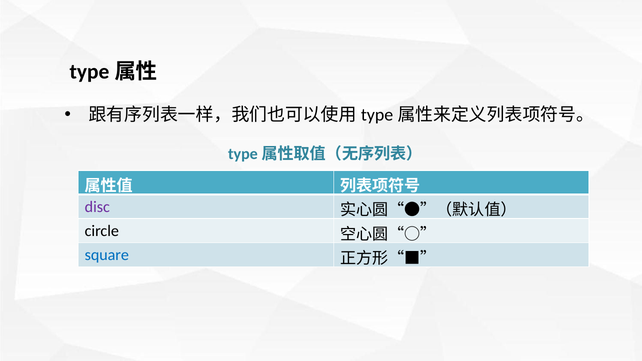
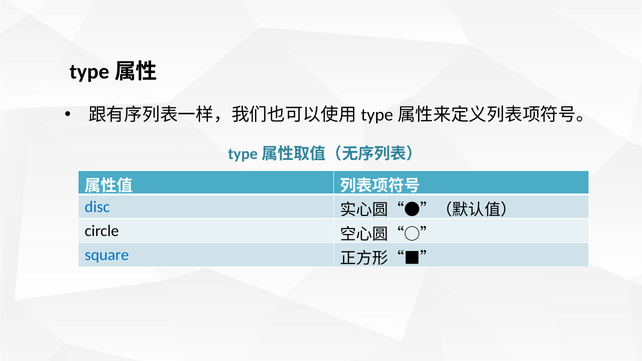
disc colour: purple -> blue
